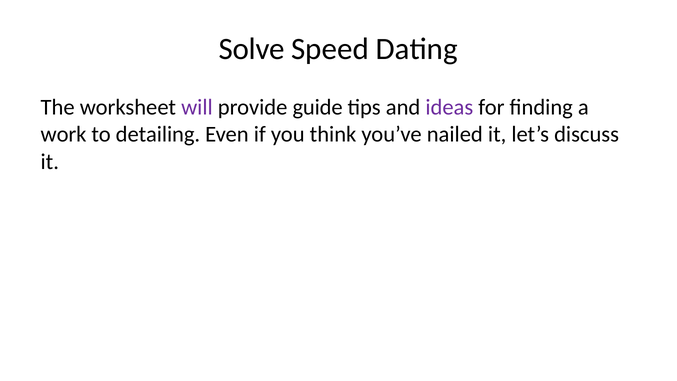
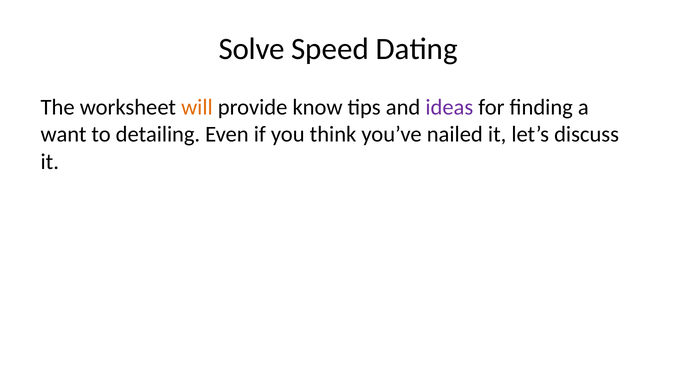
will colour: purple -> orange
guide: guide -> know
work: work -> want
